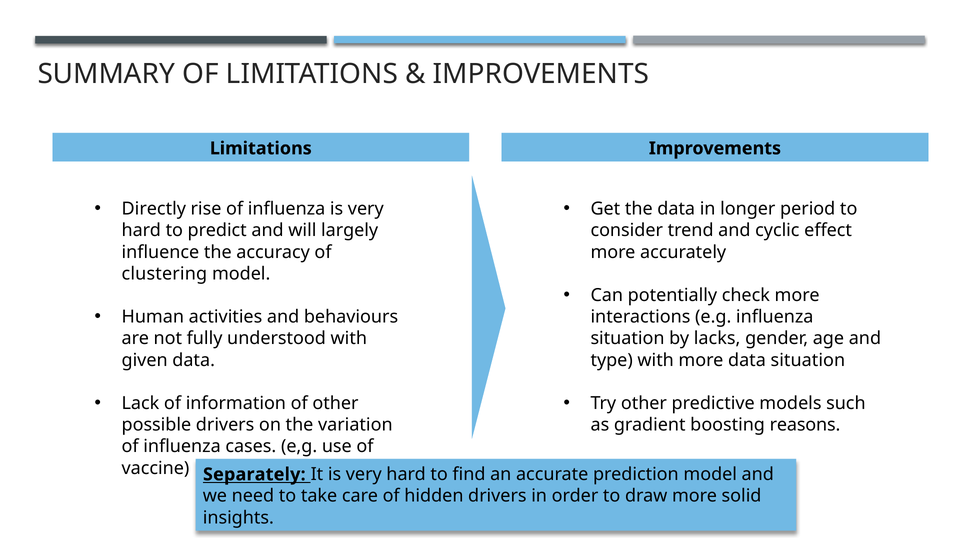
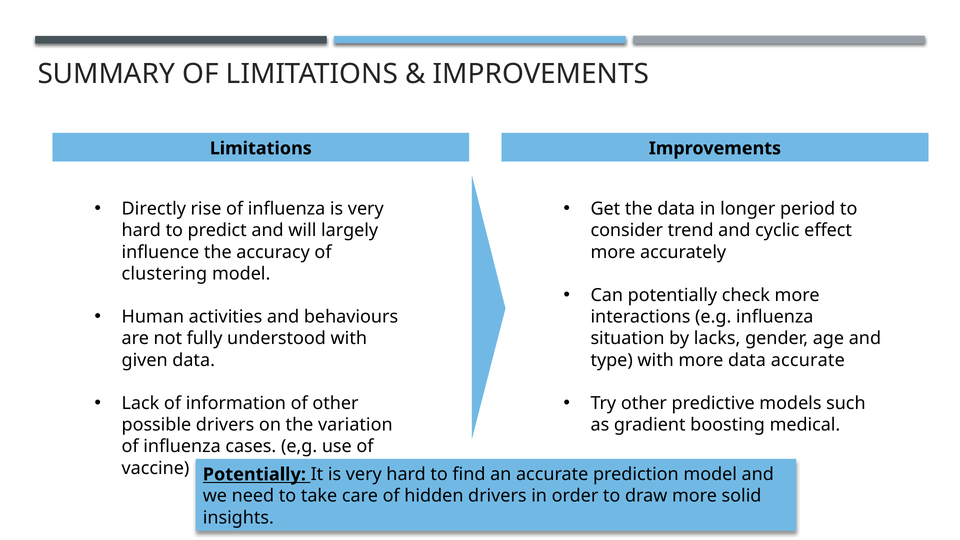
data situation: situation -> accurate
reasons: reasons -> medical
vaccine Separately: Separately -> Potentially
